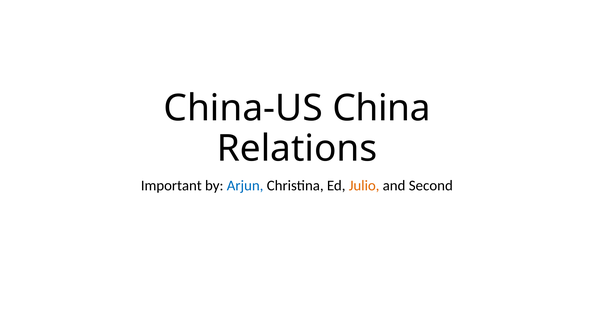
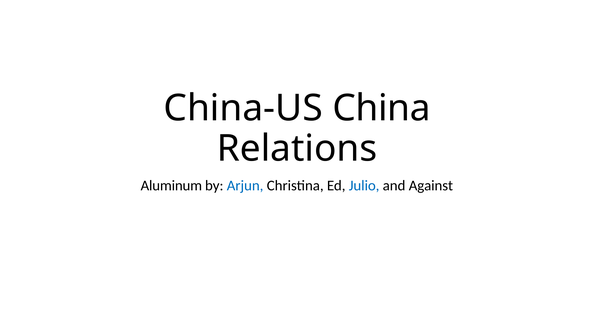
Important: Important -> Aluminum
Julio colour: orange -> blue
Second: Second -> Against
